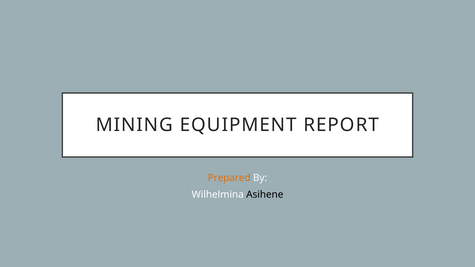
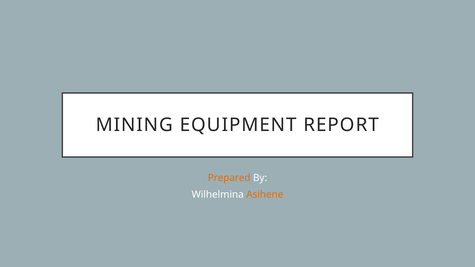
Asihene colour: black -> orange
